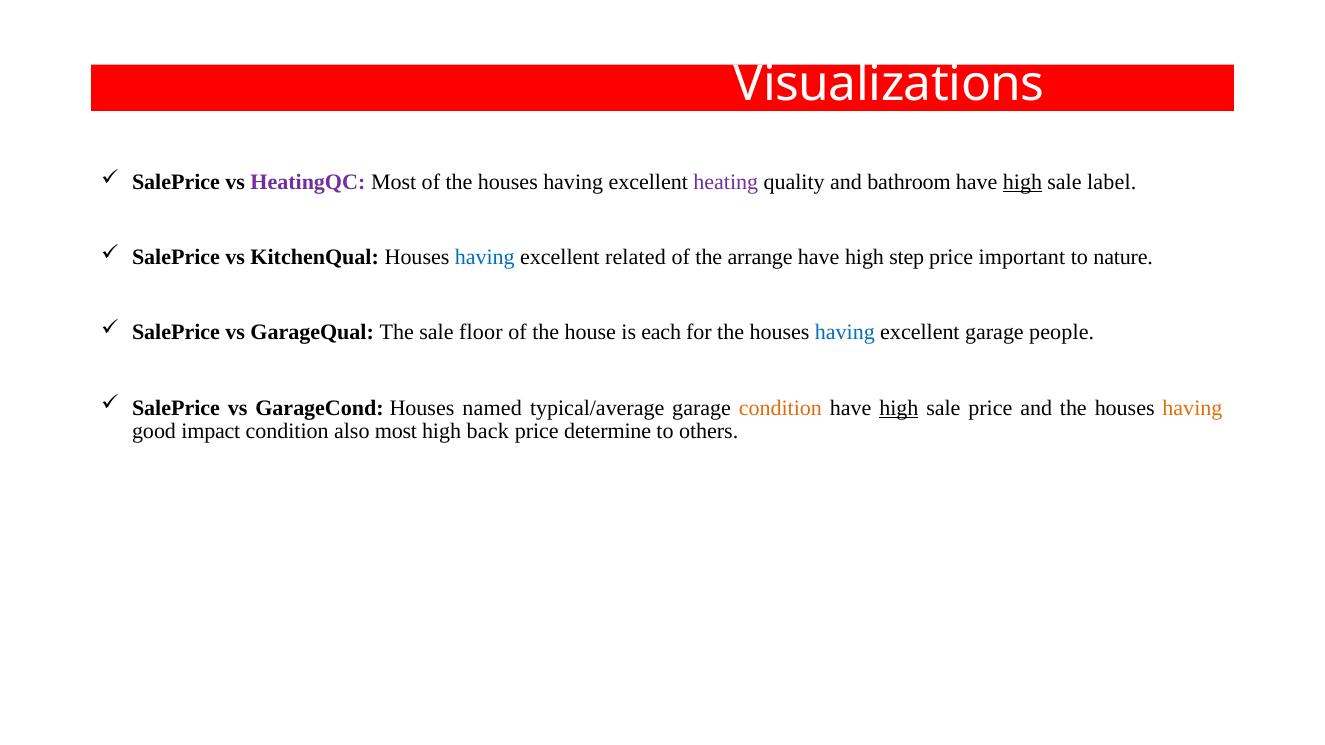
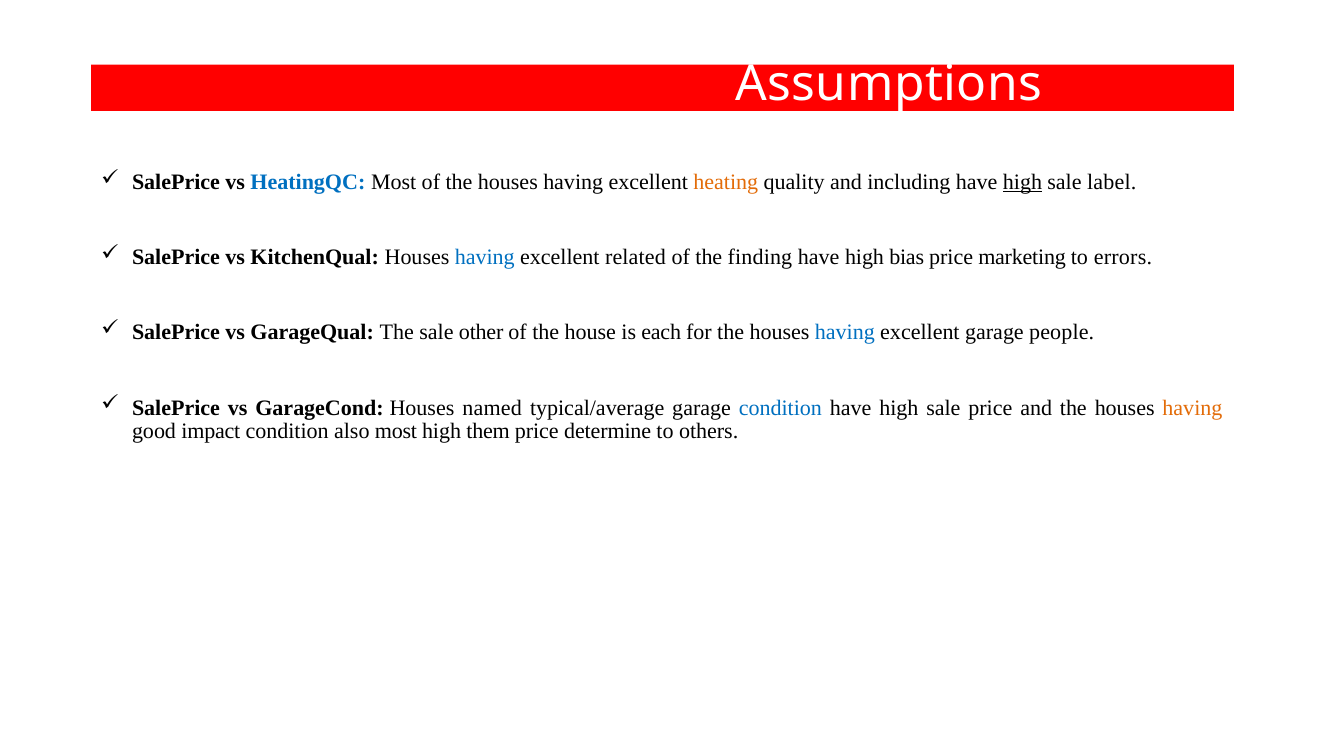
Visualizations: Visualizations -> Assumptions
HeatingQC colour: purple -> blue
heating colour: purple -> orange
bathroom: bathroom -> including
arrange: arrange -> finding
step: step -> bias
important: important -> marketing
nature: nature -> errors
floor: floor -> other
condition at (780, 408) colour: orange -> blue
high at (899, 408) underline: present -> none
back: back -> them
